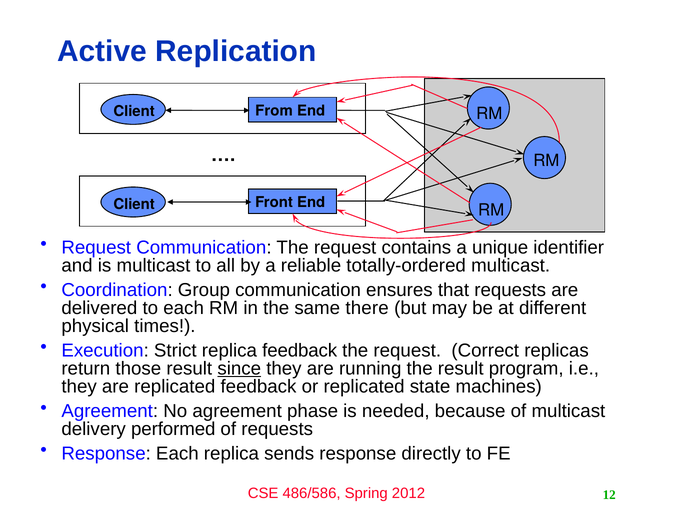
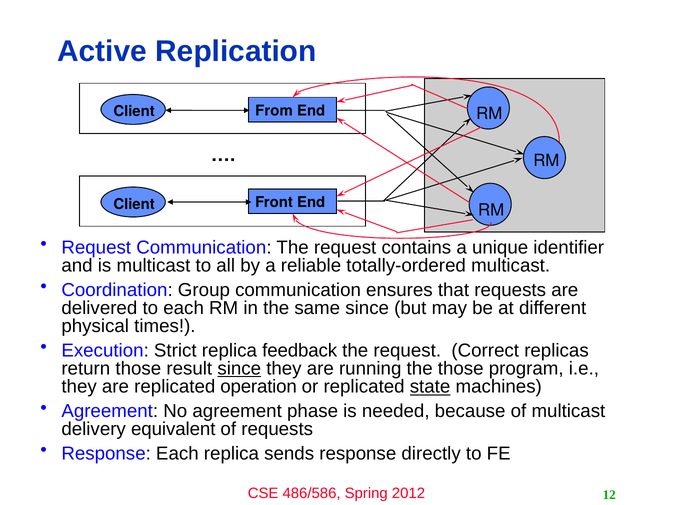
same there: there -> since
the result: result -> those
replicated feedback: feedback -> operation
state underline: none -> present
performed: performed -> equivalent
